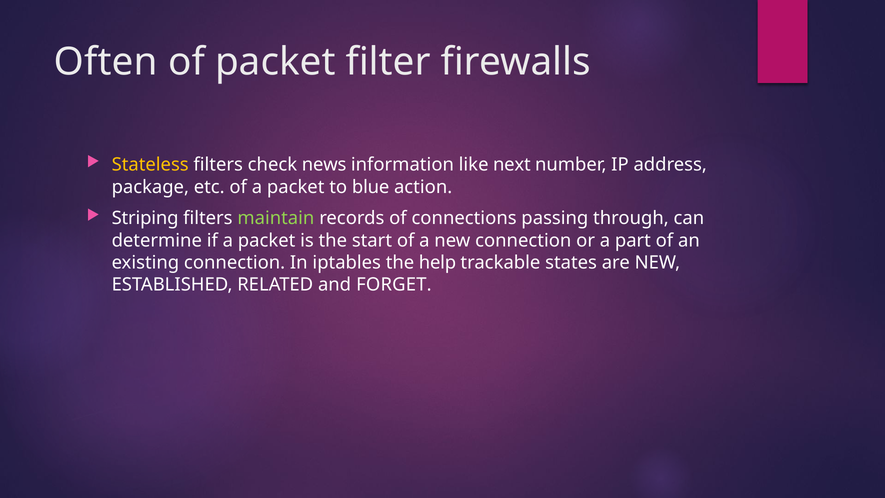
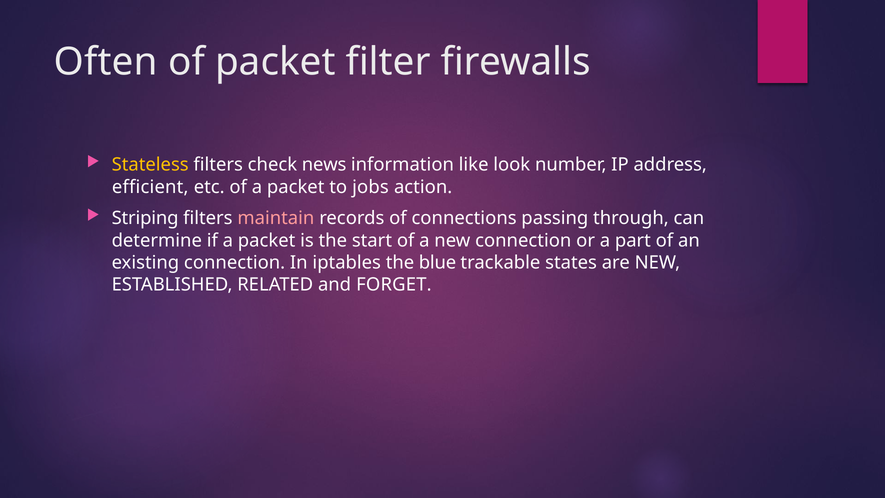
next: next -> look
package: package -> efficient
blue: blue -> jobs
maintain colour: light green -> pink
help: help -> blue
